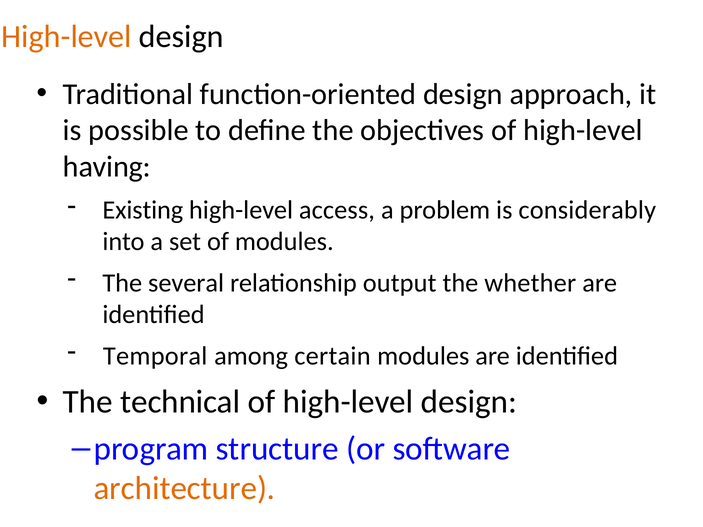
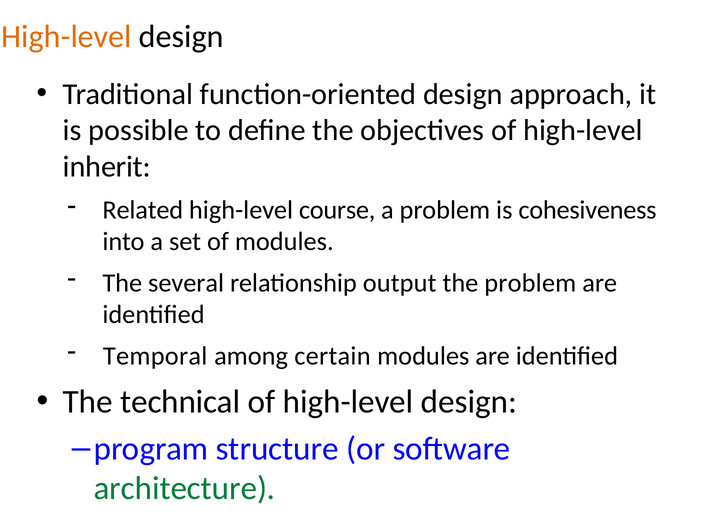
having: having -> inherit
Existing: Existing -> Related
access: access -> course
considerably: considerably -> cohesiveness
the whether: whether -> problem
architecture colour: orange -> green
